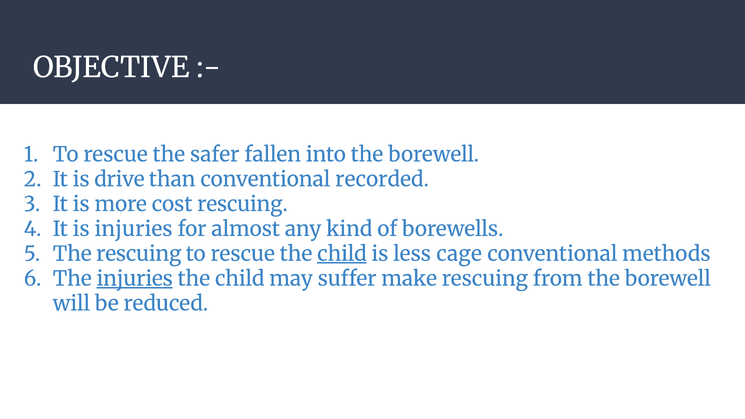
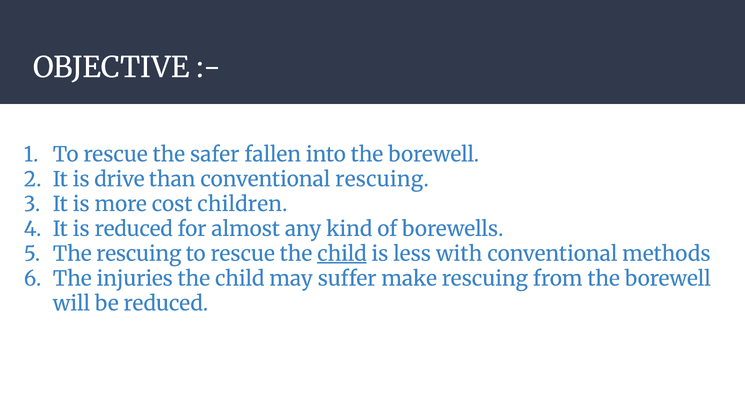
conventional recorded: recorded -> rescuing
cost rescuing: rescuing -> children
is injuries: injuries -> reduced
cage: cage -> with
injuries at (135, 279) underline: present -> none
